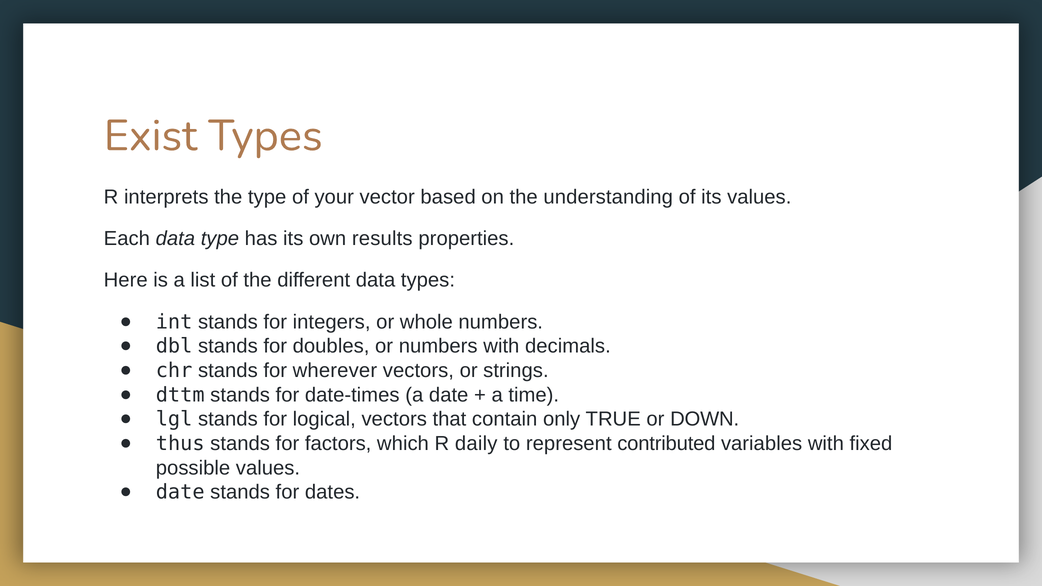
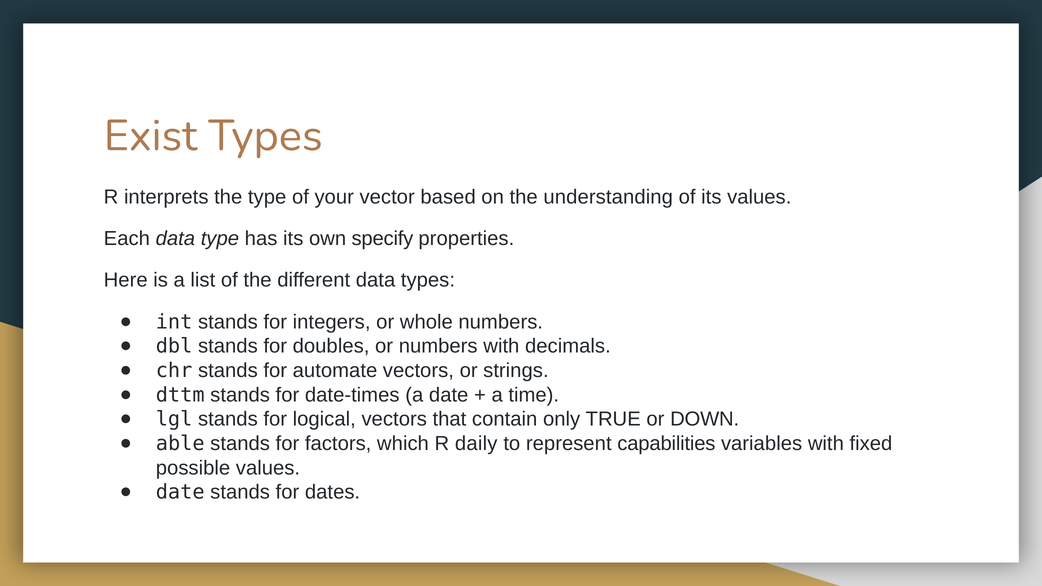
results: results -> specify
wherever: wherever -> automate
thus: thus -> able
contributed: contributed -> capabilities
